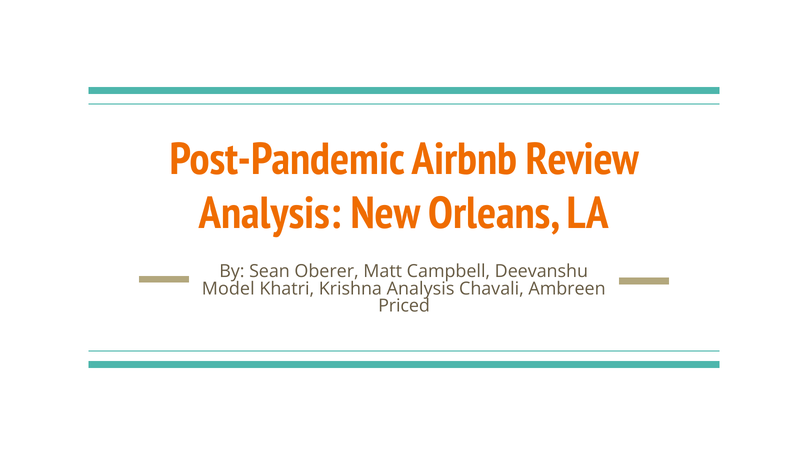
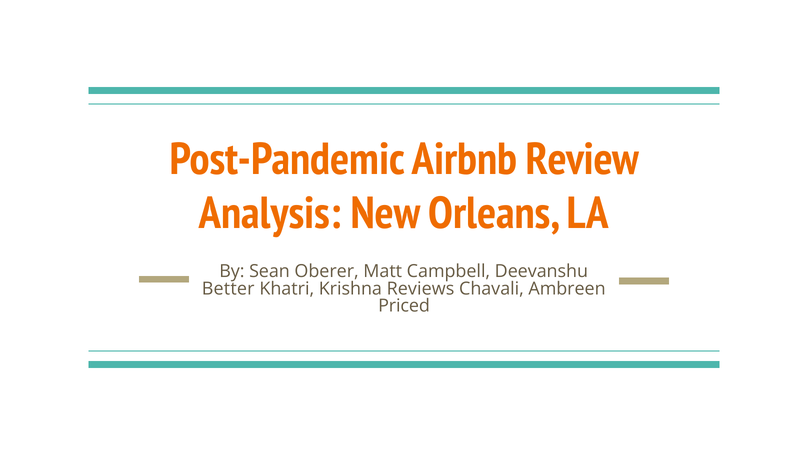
Model: Model -> Better
Krishna Analysis: Analysis -> Reviews
